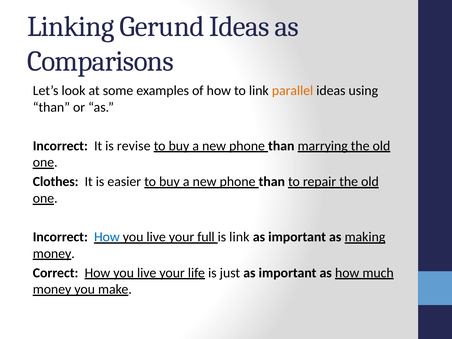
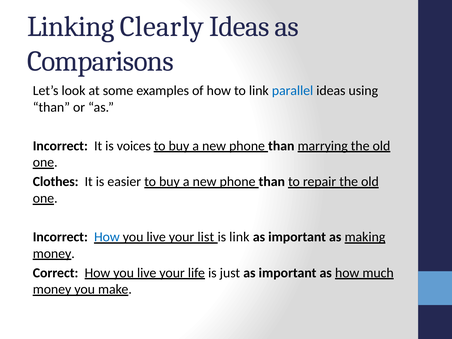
Gerund: Gerund -> Clearly
parallel colour: orange -> blue
revise: revise -> voices
full: full -> list
